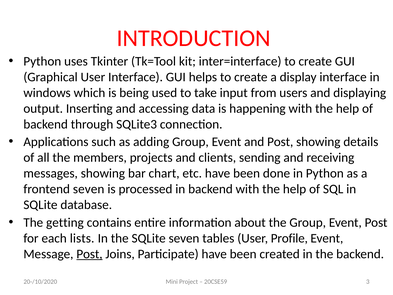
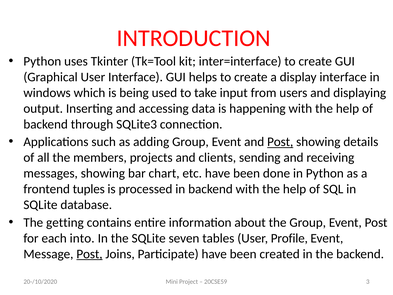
Post at (280, 142) underline: none -> present
frontend seven: seven -> tuples
lists: lists -> into
